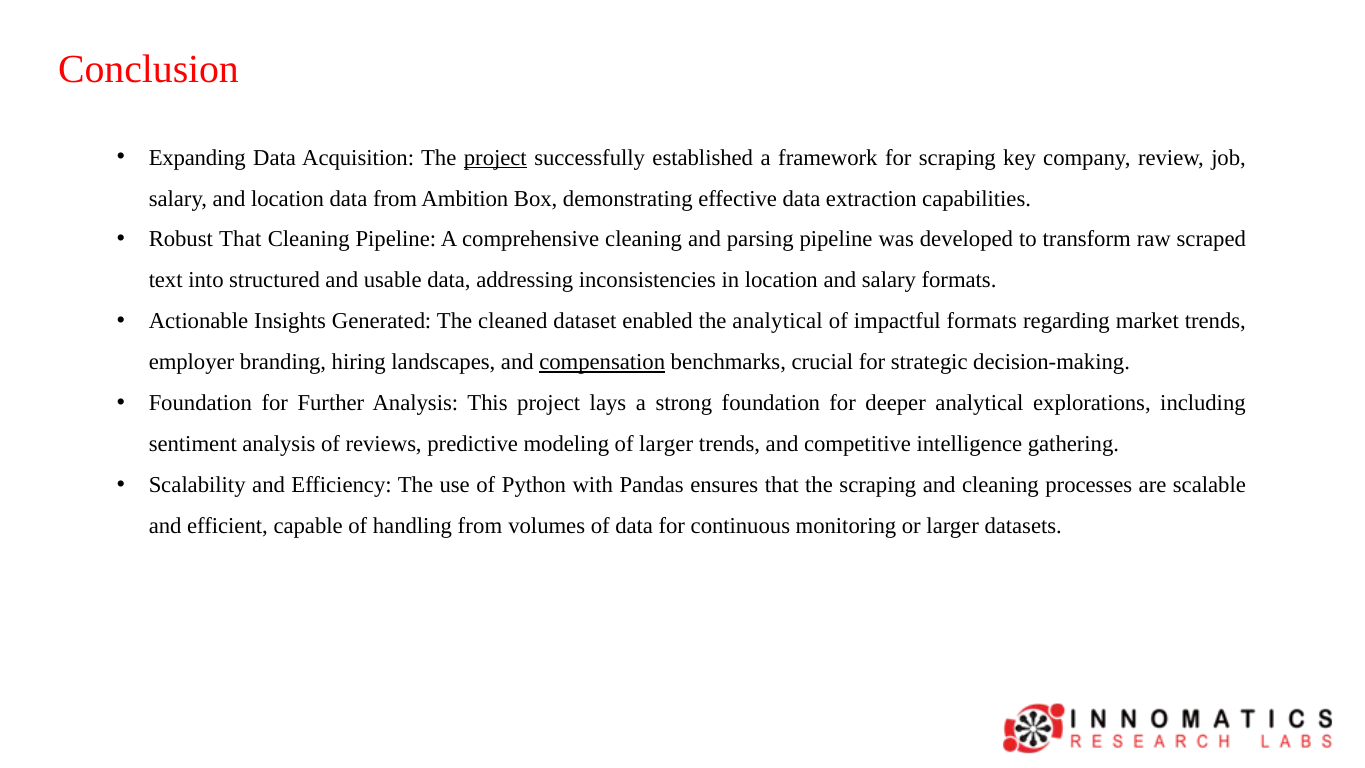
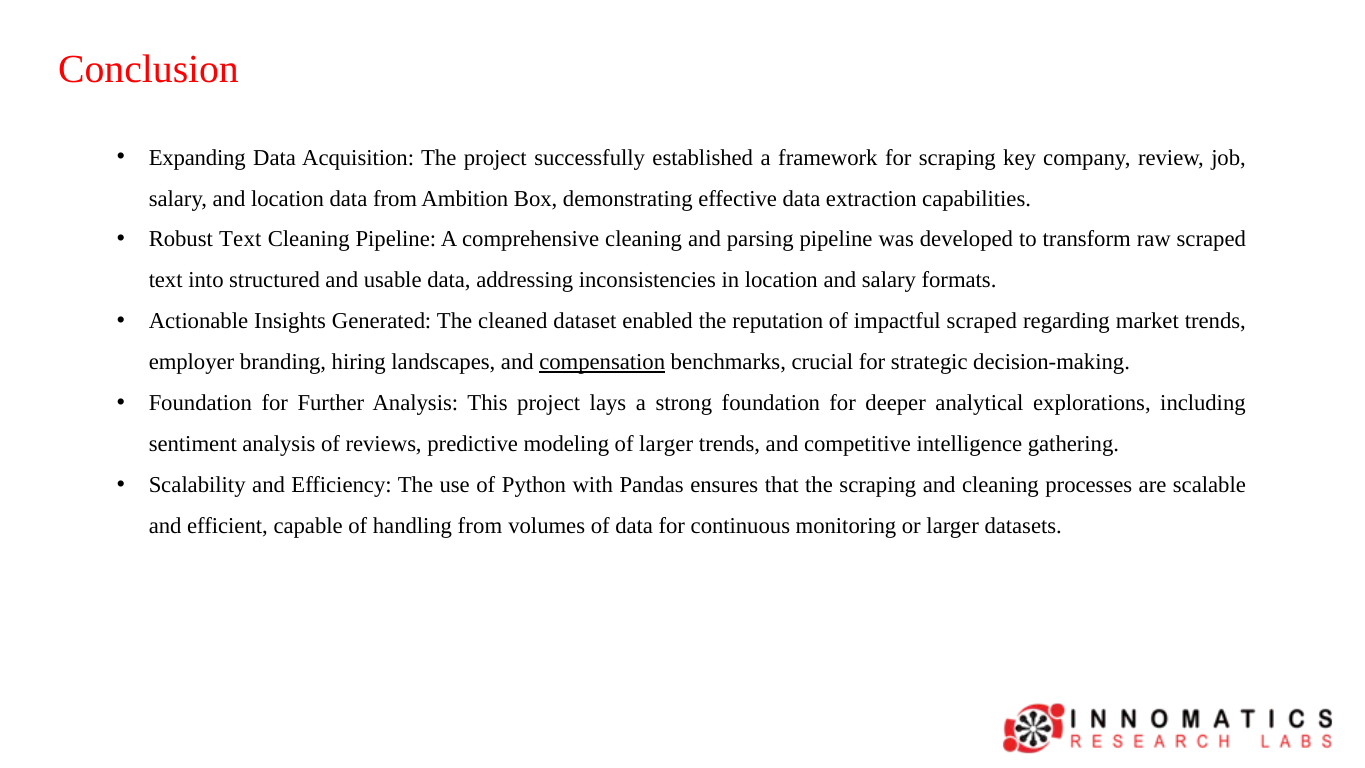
project at (495, 158) underline: present -> none
Robust That: That -> Text
the analytical: analytical -> reputation
impactful formats: formats -> scraped
